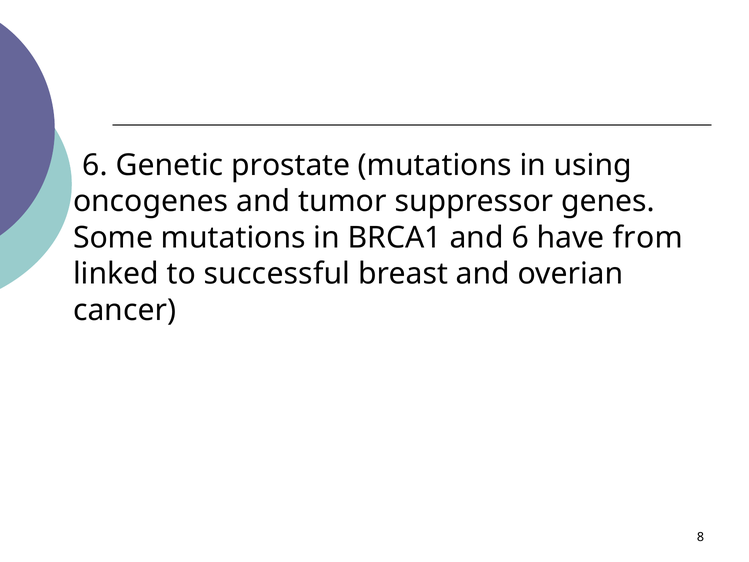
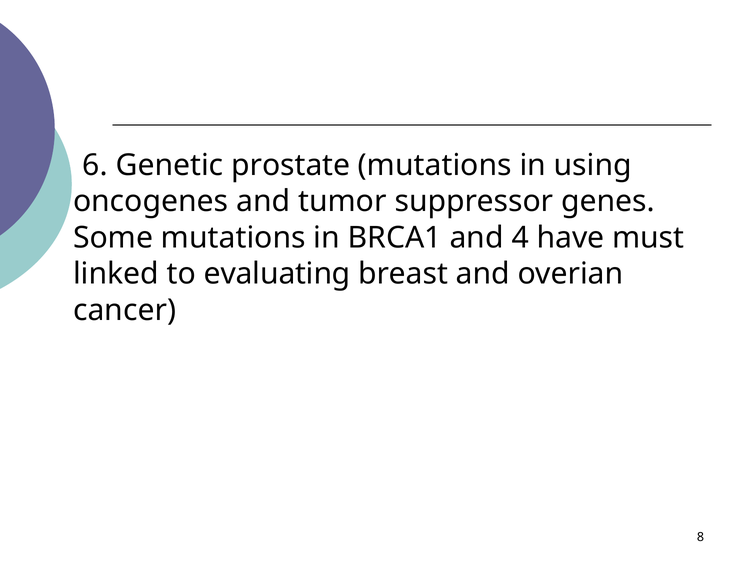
and 6: 6 -> 4
from: from -> must
successful: successful -> evaluating
